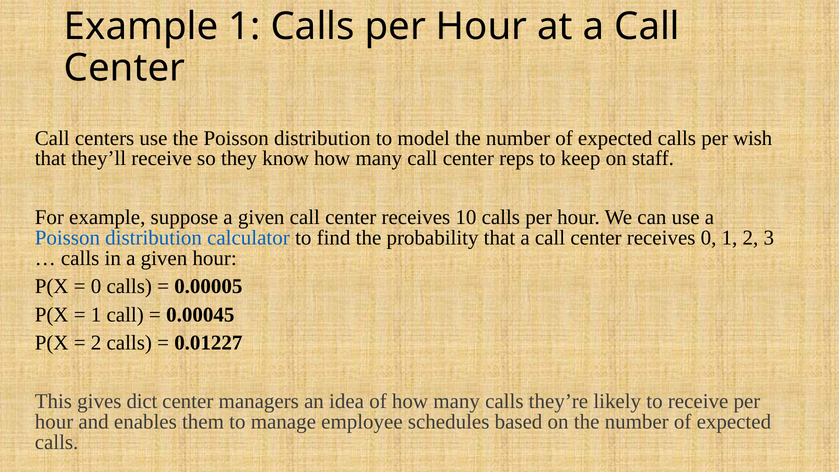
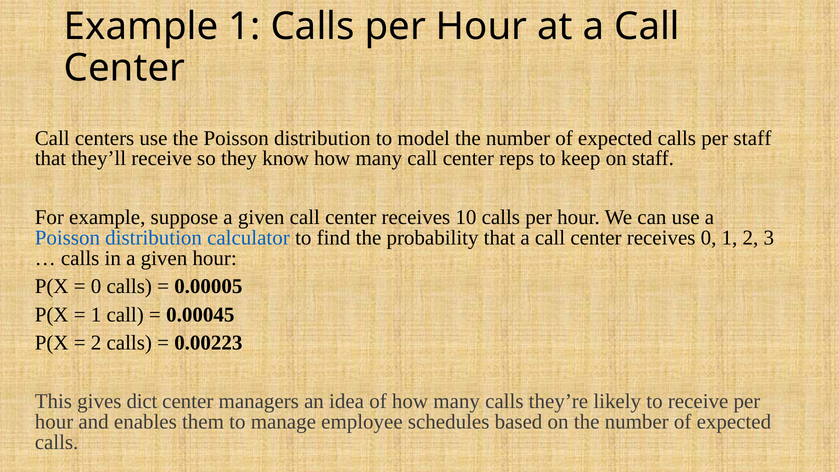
per wish: wish -> staff
0.01227: 0.01227 -> 0.00223
